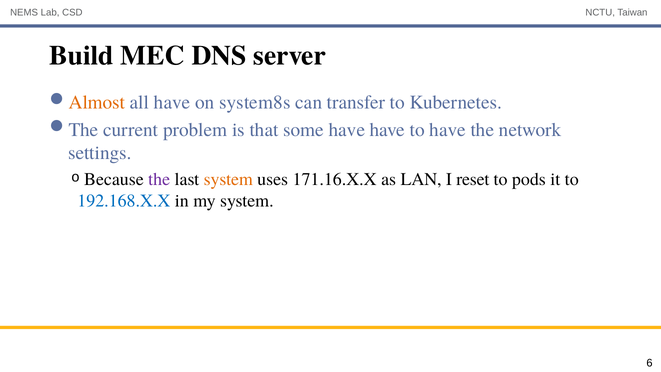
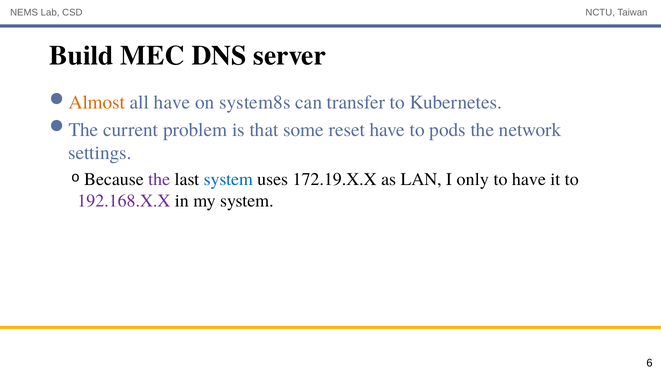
some have: have -> reset
to have: have -> pods
system at (228, 179) colour: orange -> blue
171.16.X.X: 171.16.X.X -> 172.19.X.X
reset: reset -> only
to pods: pods -> have
192.168.X.X colour: blue -> purple
